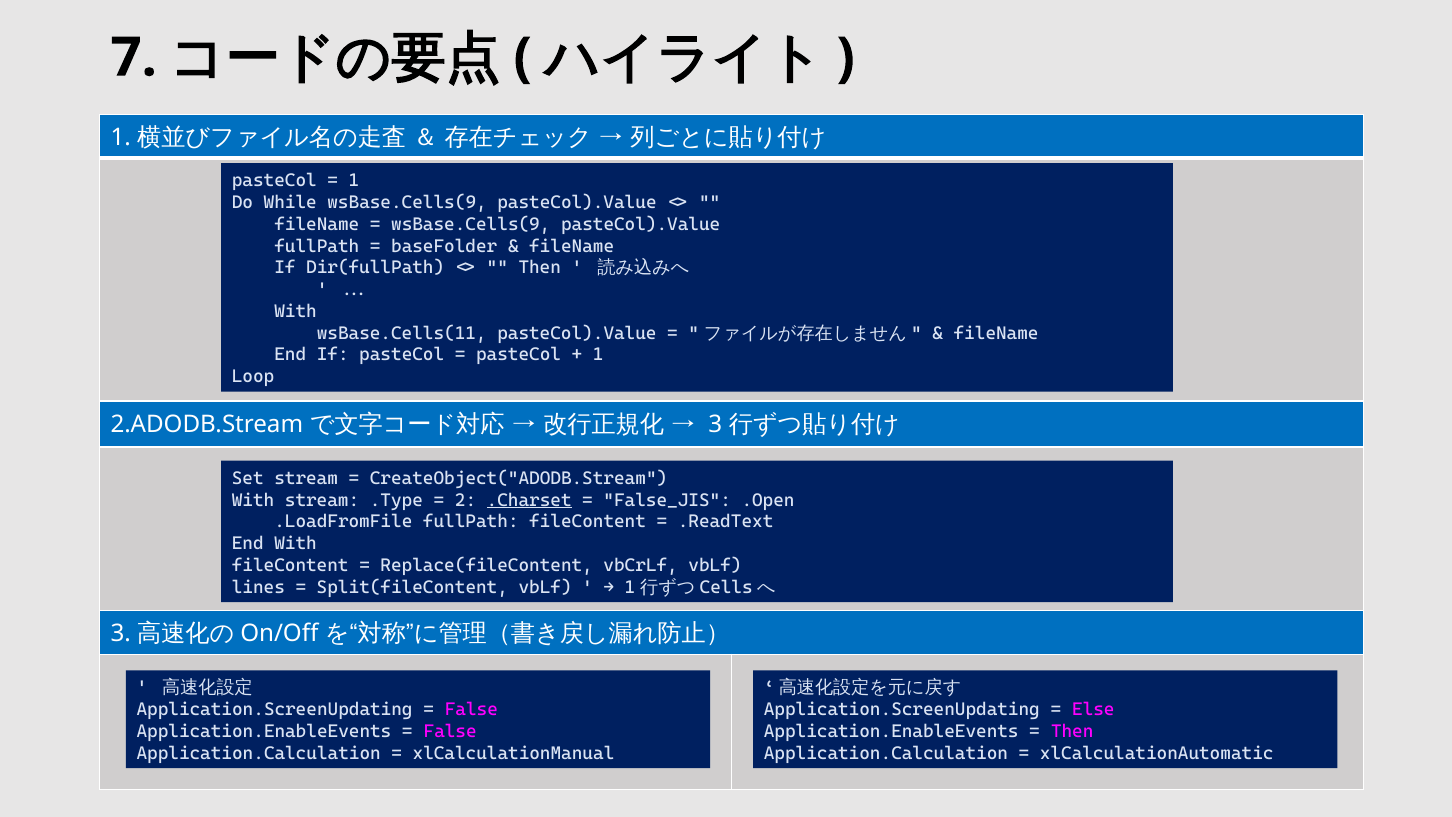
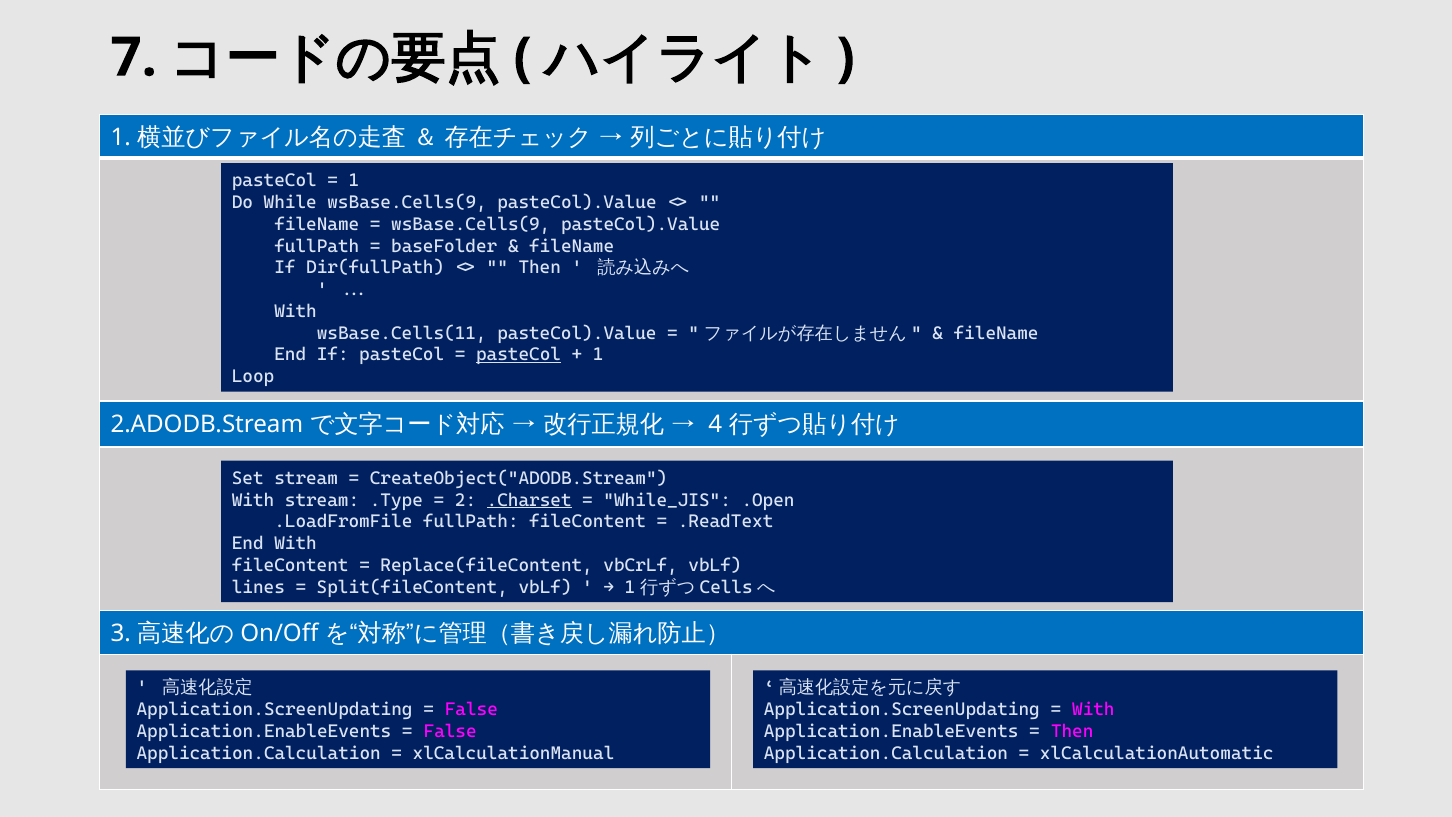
pasteCol at (519, 355) underline: none -> present
3 at (715, 424): 3 -> 4
False_JIS: False_JIS -> While_JIS
Else at (1093, 709): Else -> With
